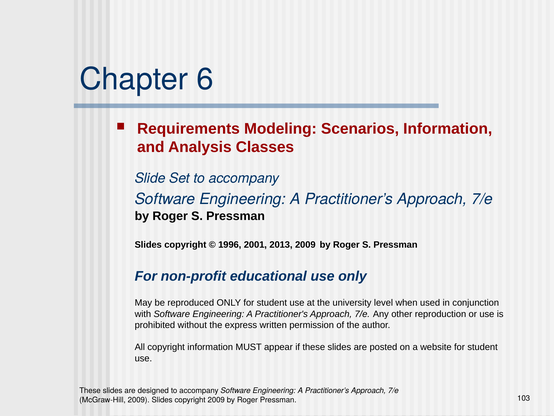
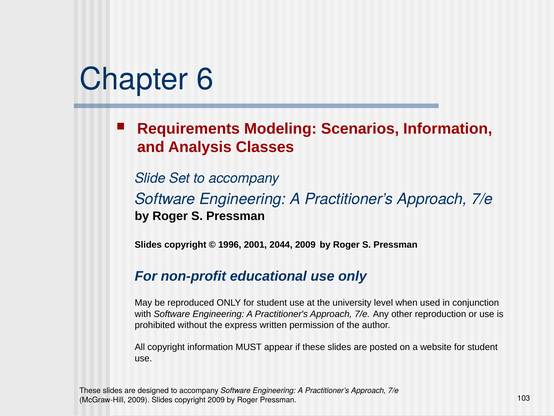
2013: 2013 -> 2044
